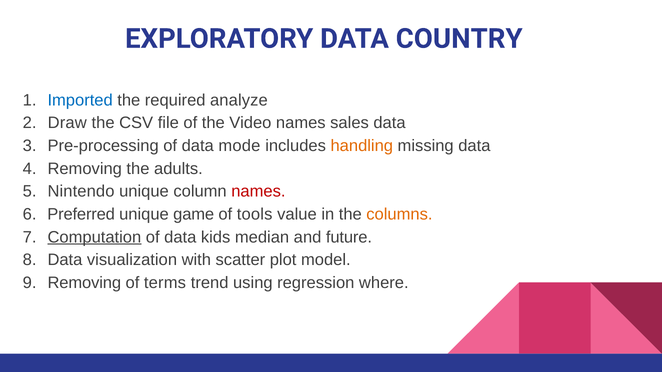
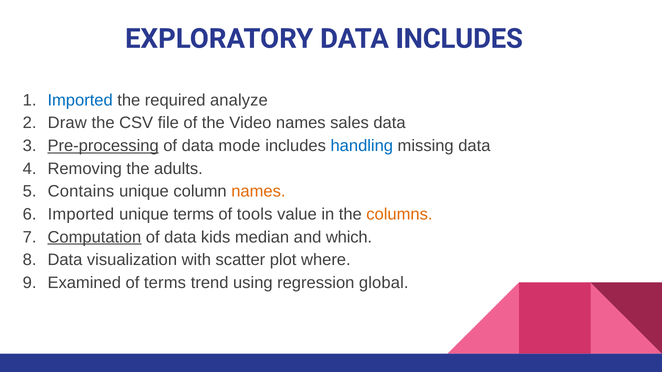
DATA COUNTRY: COUNTRY -> INCLUDES
Pre-processing underline: none -> present
handling colour: orange -> blue
Nintendo: Nintendo -> Contains
names at (258, 192) colour: red -> orange
Preferred at (81, 214): Preferred -> Imported
unique game: game -> terms
future: future -> which
model: model -> where
Removing at (84, 283): Removing -> Examined
where: where -> global
